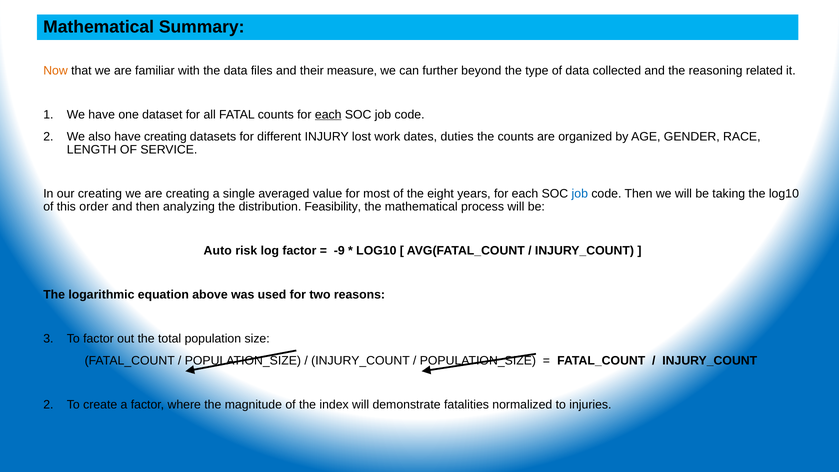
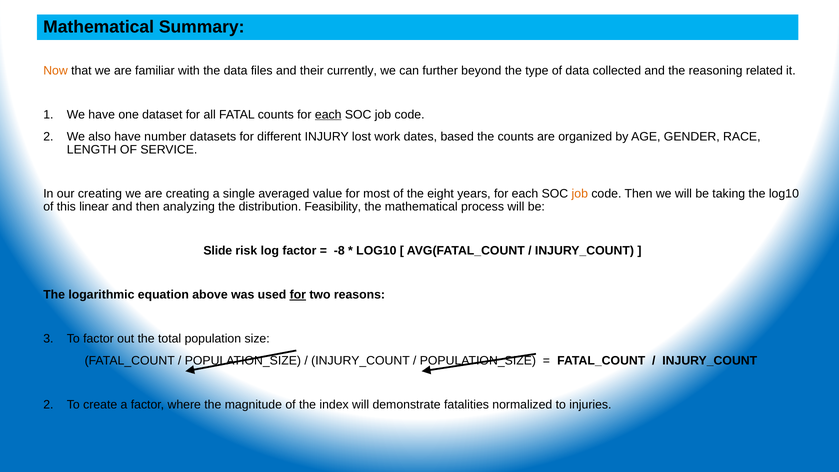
measure: measure -> currently
have creating: creating -> number
duties: duties -> based
job at (580, 194) colour: blue -> orange
order: order -> linear
Auto: Auto -> Slide
-9: -9 -> -8
for at (298, 295) underline: none -> present
